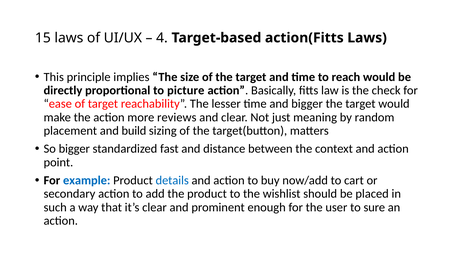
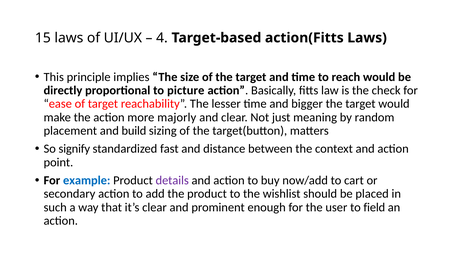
reviews: reviews -> majorly
So bigger: bigger -> signify
details colour: blue -> purple
sure: sure -> field
